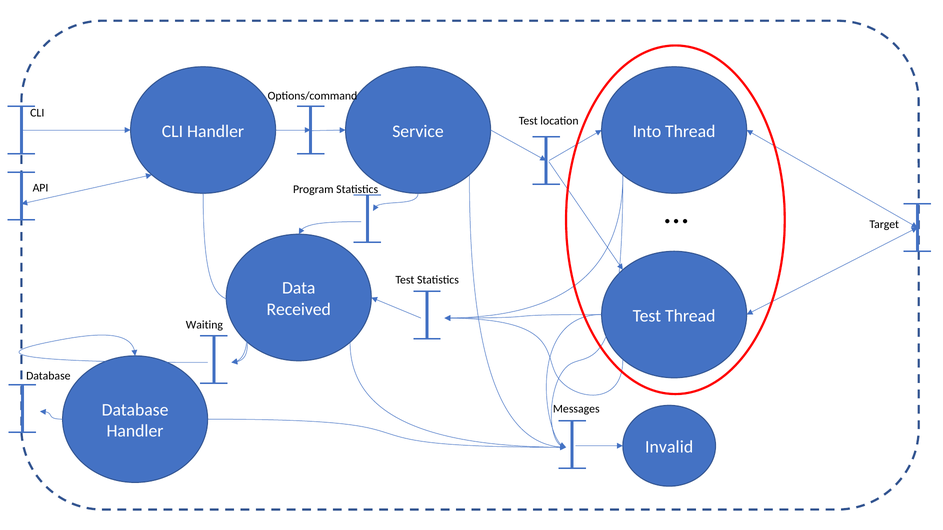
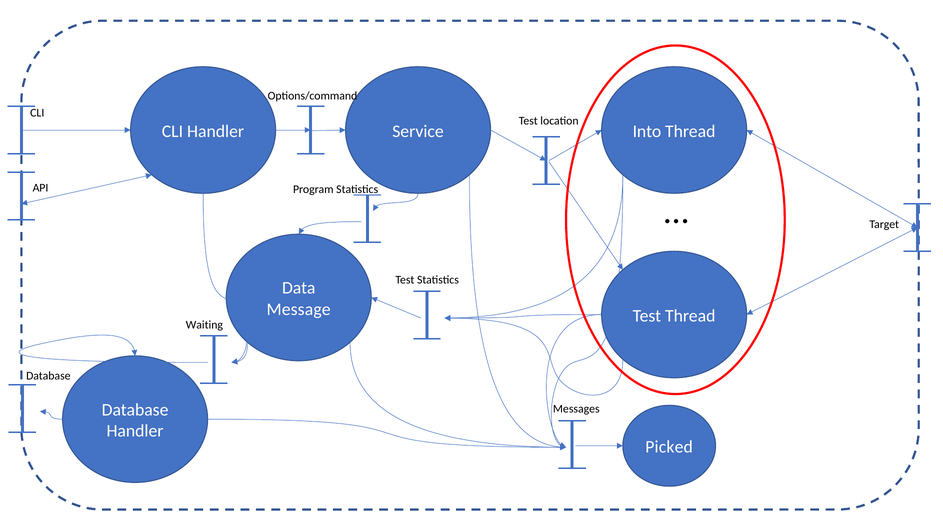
Received: Received -> Message
Invalid: Invalid -> Picked
